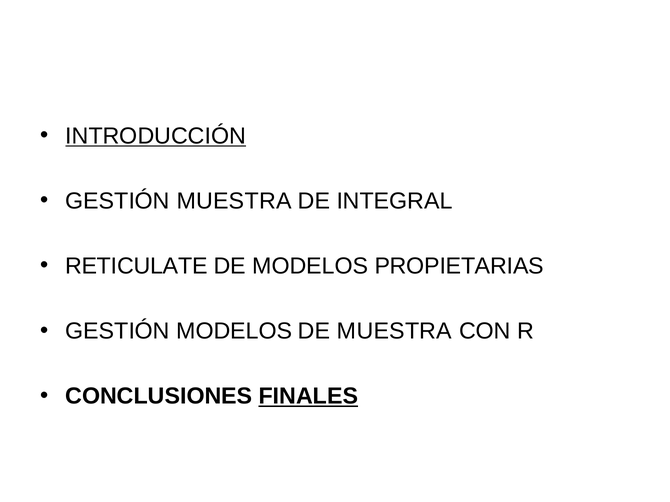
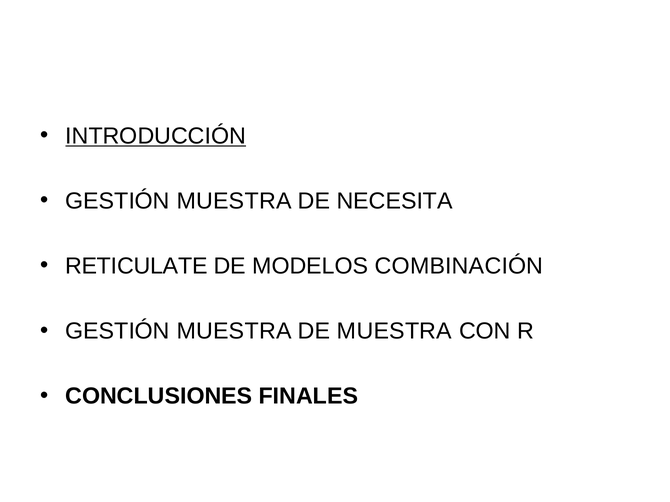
INTEGRAL: INTEGRAL -> NECESITA
PROPIETARIAS: PROPIETARIAS -> COMBINACIÓN
MODELOS at (234, 331): MODELOS -> MUESTRA
FINALES underline: present -> none
